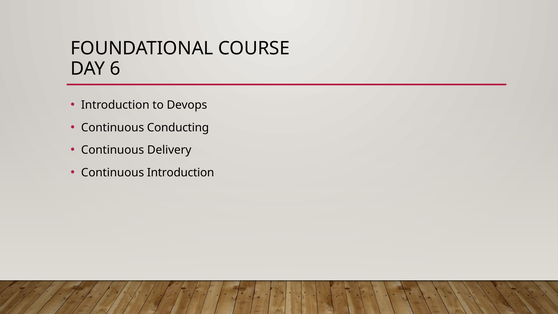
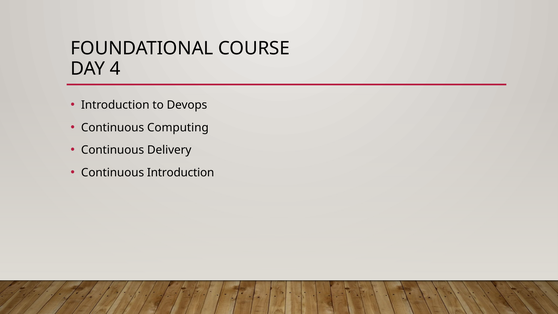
6: 6 -> 4
Conducting: Conducting -> Computing
